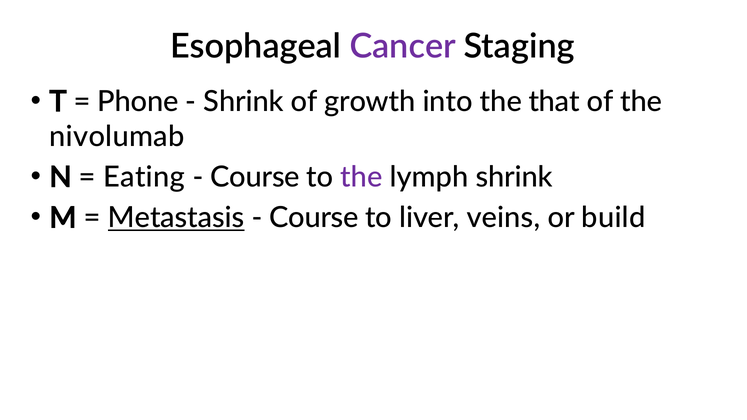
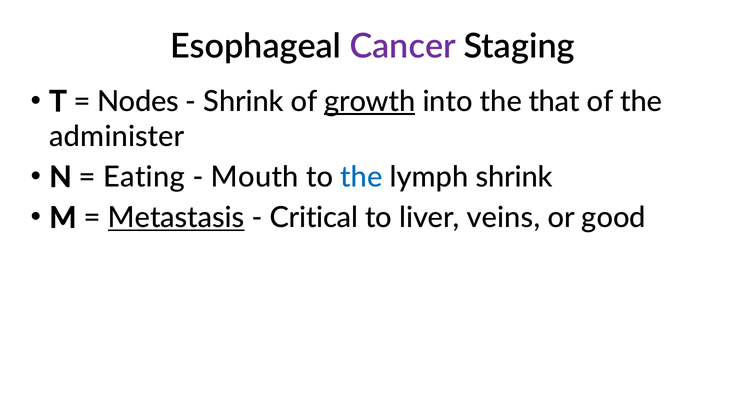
Phone: Phone -> Nodes
growth underline: none -> present
nivolumab: nivolumab -> administer
Course at (255, 177): Course -> Mouth
the at (361, 177) colour: purple -> blue
Course at (314, 218): Course -> Critical
build: build -> good
